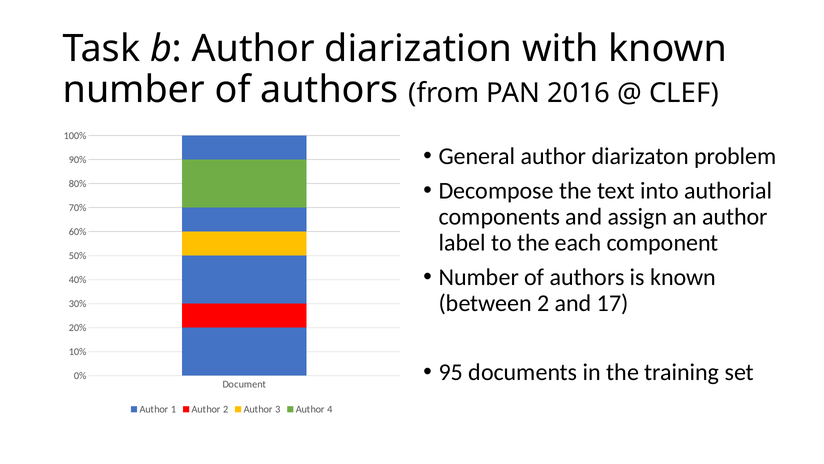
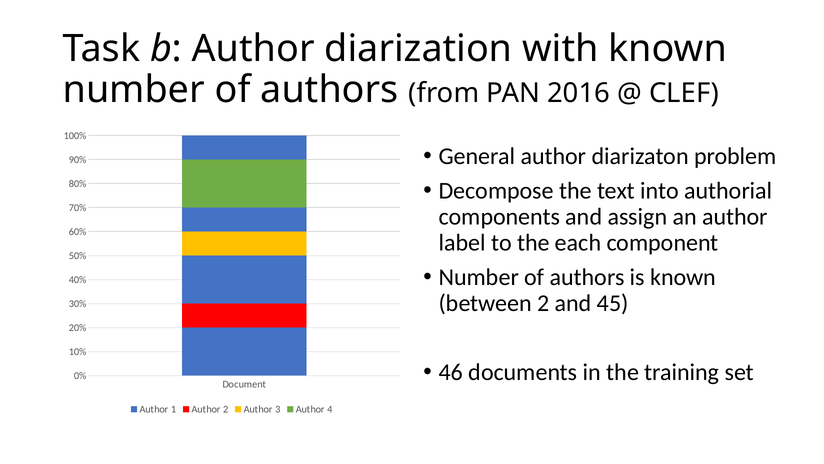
17: 17 -> 45
95: 95 -> 46
